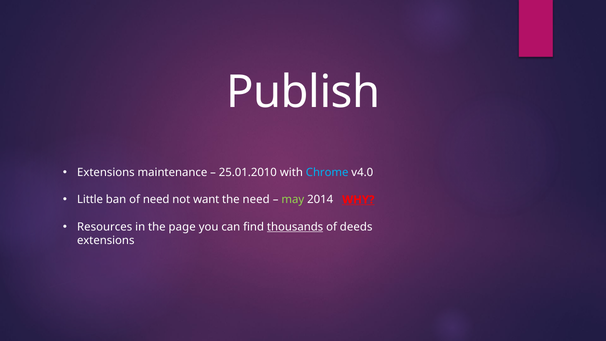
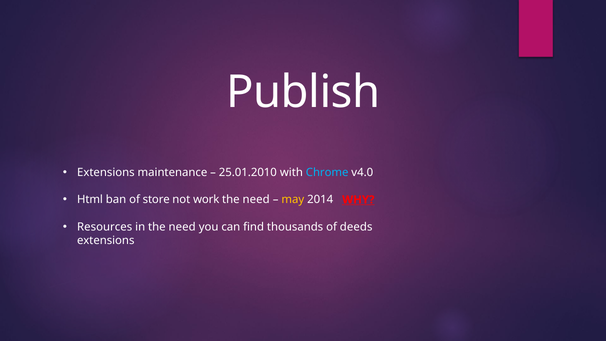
Little: Little -> Html
of need: need -> store
want: want -> work
may colour: light green -> yellow
in the page: page -> need
thousands underline: present -> none
